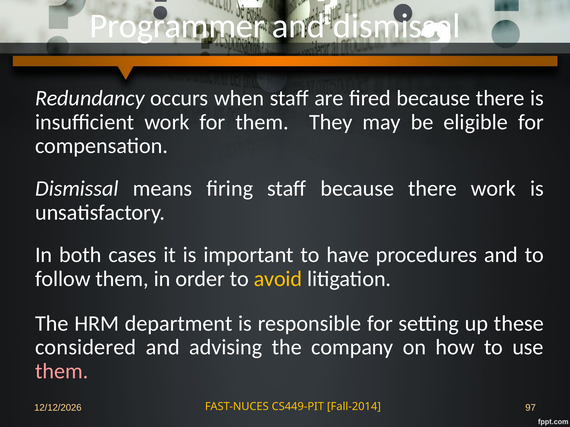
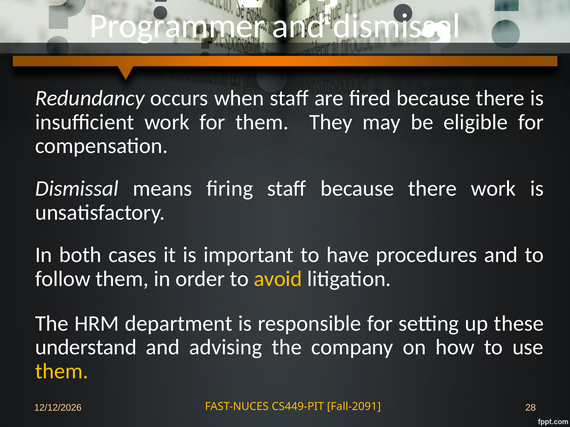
considered: considered -> understand
them at (62, 372) colour: pink -> yellow
Fall-2014: Fall-2014 -> Fall-2091
97: 97 -> 28
